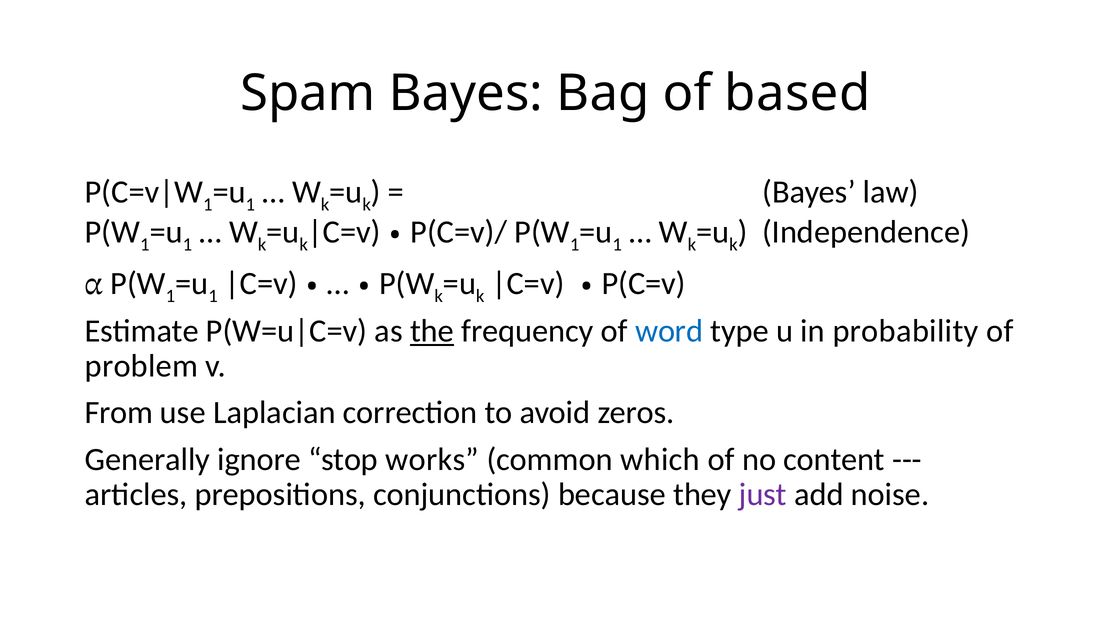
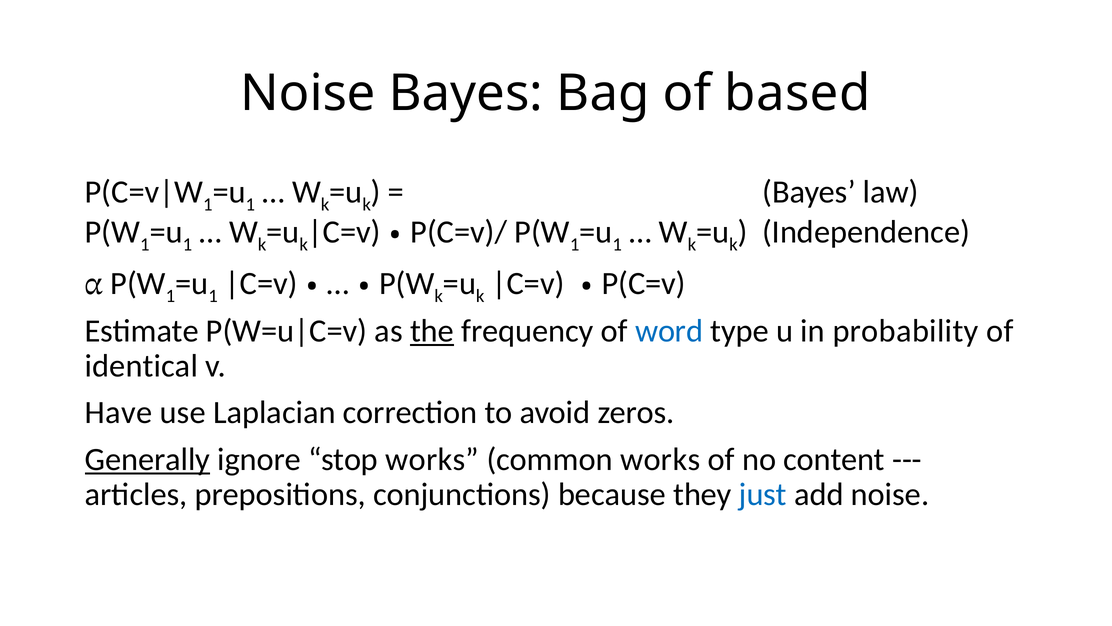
Spam at (308, 93): Spam -> Noise
problem: problem -> identical
From: From -> Have
Generally underline: none -> present
common which: which -> works
just colour: purple -> blue
